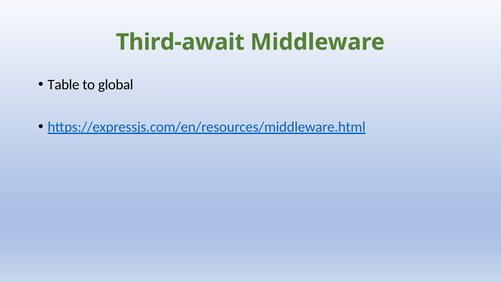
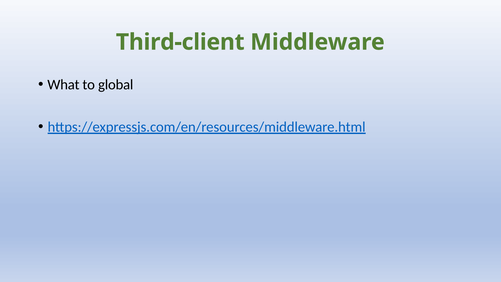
Third-await: Third-await -> Third-client
Table: Table -> What
